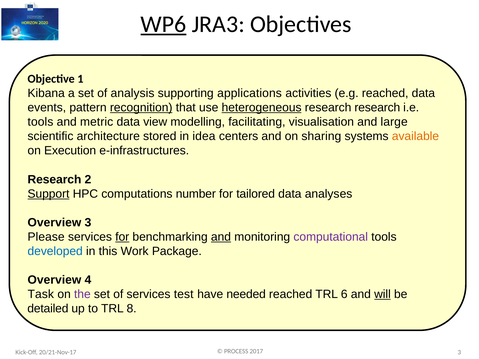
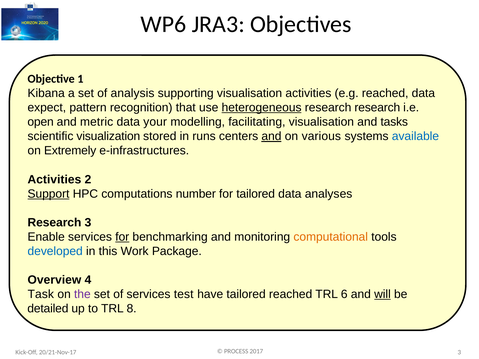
WP6 underline: present -> none
supporting applications: applications -> visualisation
events: events -> expect
recognition underline: present -> none
tools at (40, 122): tools -> open
view: view -> your
large: large -> tasks
architecture: architecture -> visualization
idea: idea -> runs
and at (271, 136) underline: none -> present
sharing: sharing -> various
available colour: orange -> blue
Execution: Execution -> Extremely
Research at (54, 180): Research -> Activities
Overview at (54, 223): Overview -> Research
Please: Please -> Enable
and at (221, 237) underline: present -> none
computational colour: purple -> orange
have needed: needed -> tailored
